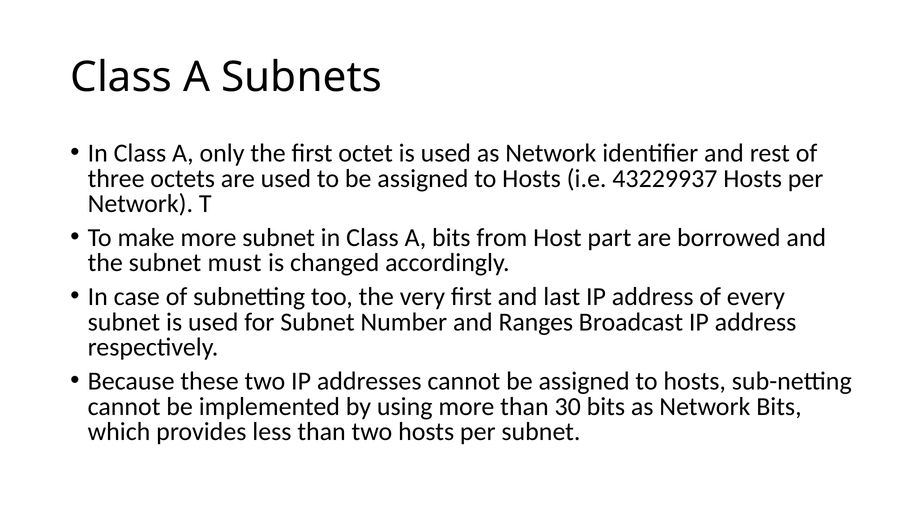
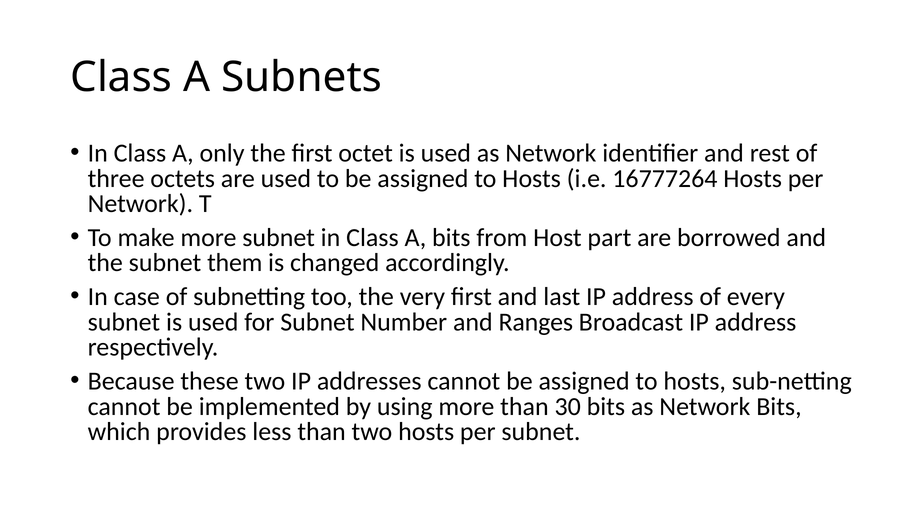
43229937: 43229937 -> 16777264
must: must -> them
